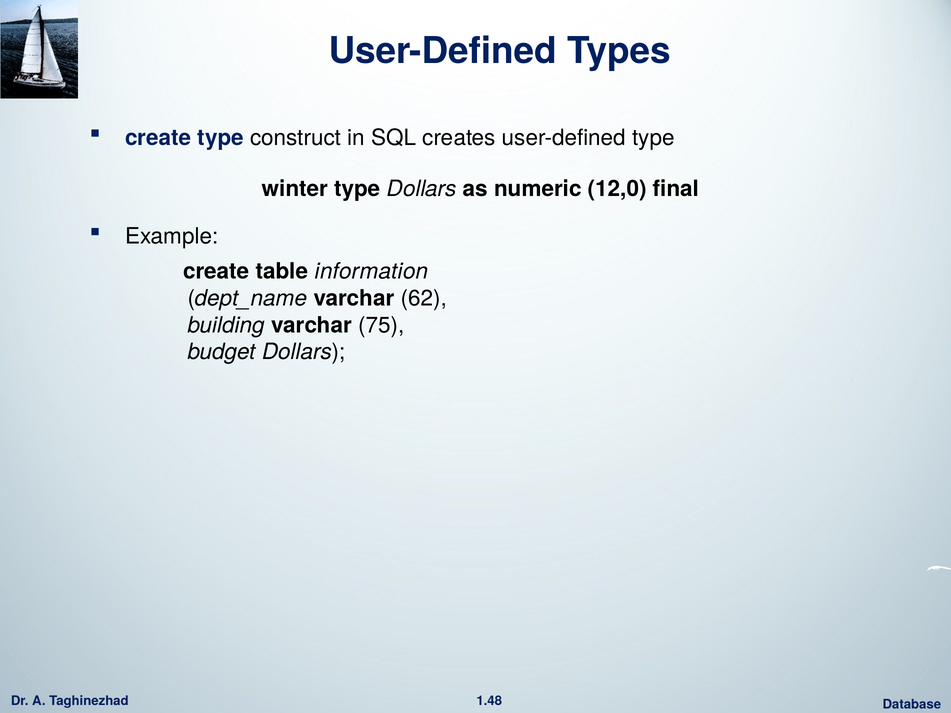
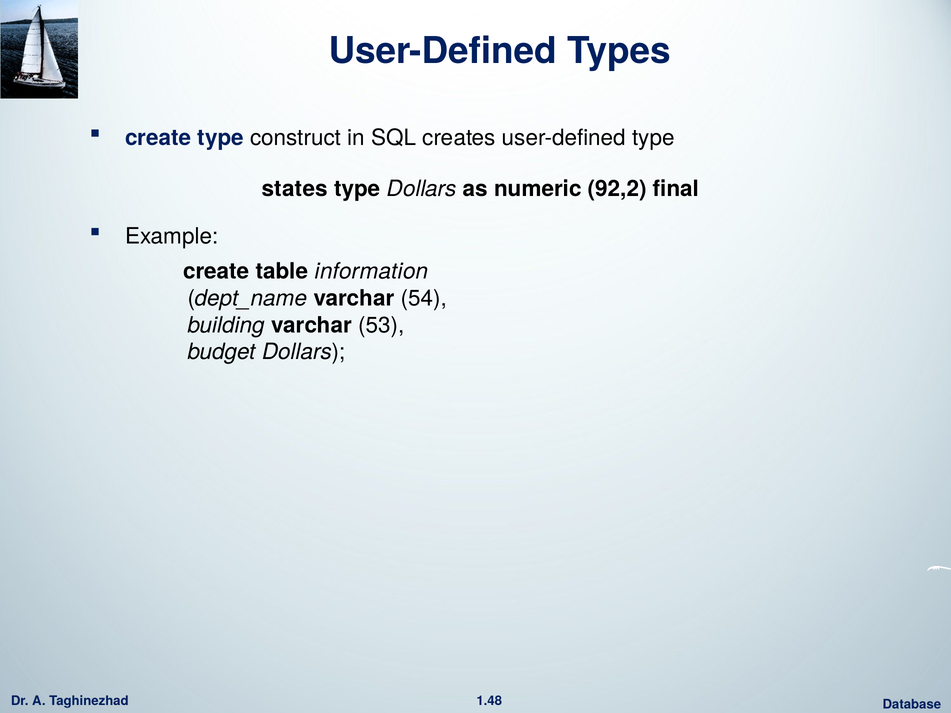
winter: winter -> states
12,0: 12,0 -> 92,2
62: 62 -> 54
75: 75 -> 53
